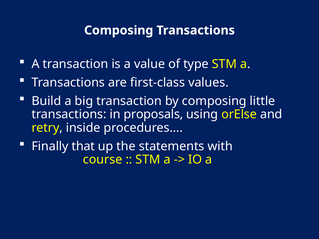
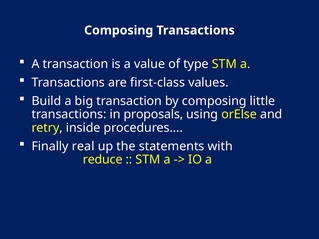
that: that -> real
course: course -> reduce
